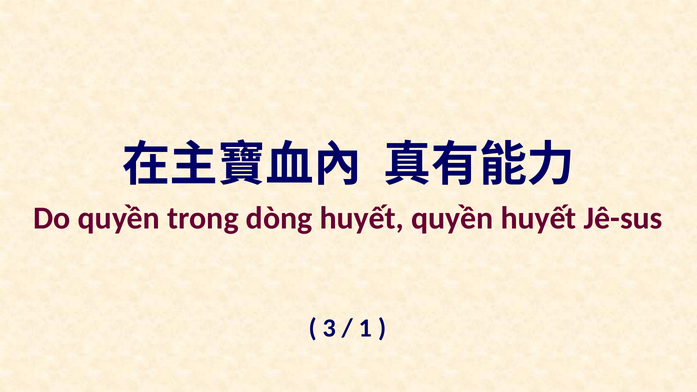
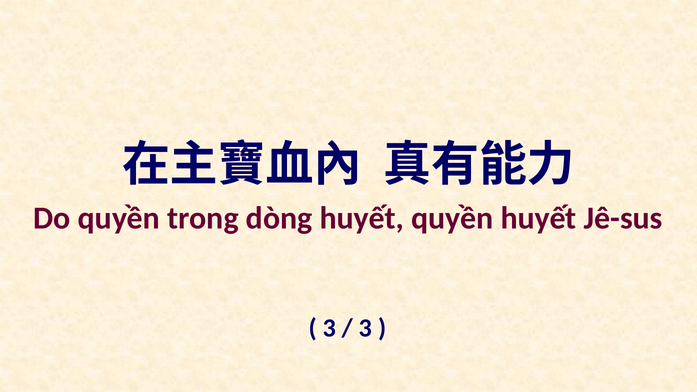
1 at (366, 328): 1 -> 3
